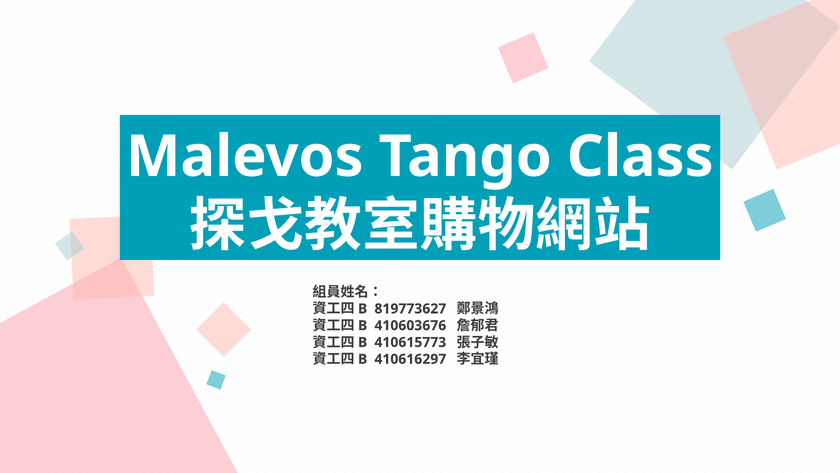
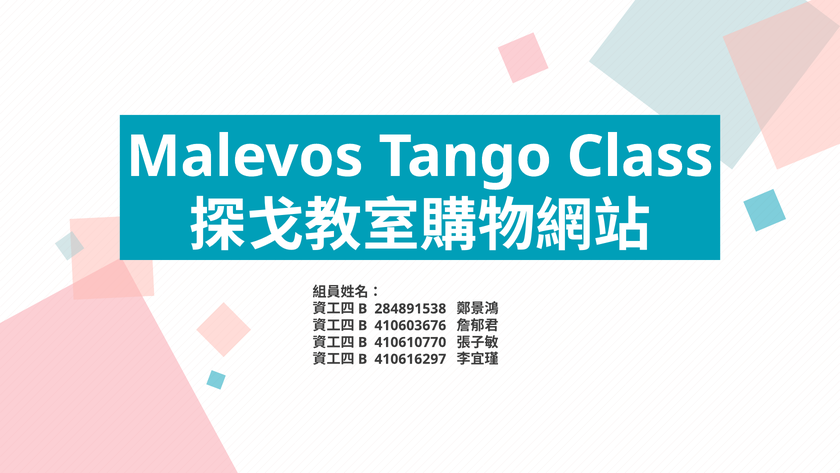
819773627: 819773627 -> 284891538
410615773: 410615773 -> 410610770
